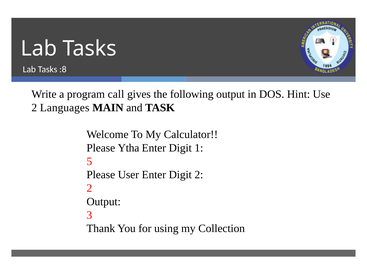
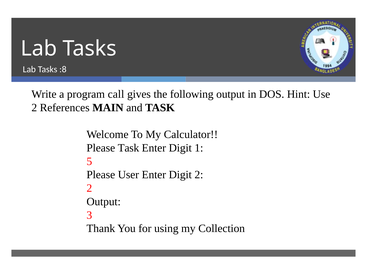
Languages: Languages -> References
Please Ytha: Ytha -> Task
